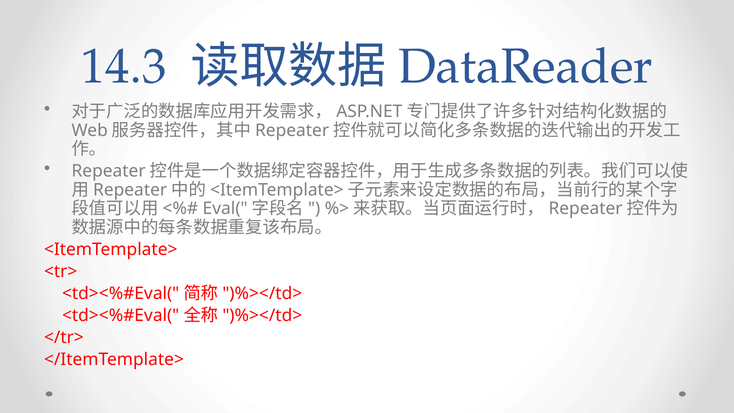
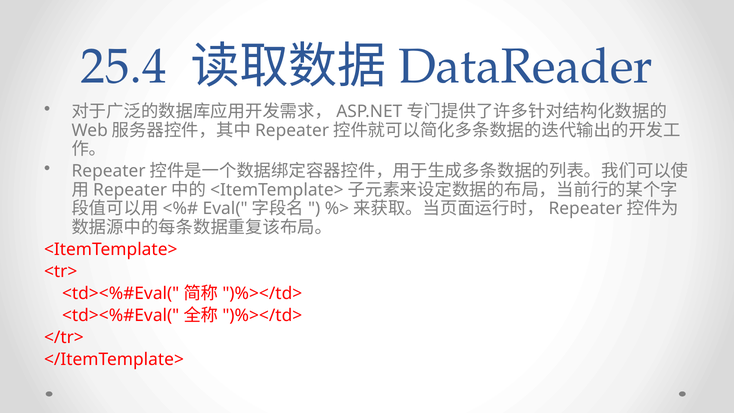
14.3: 14.3 -> 25.4
